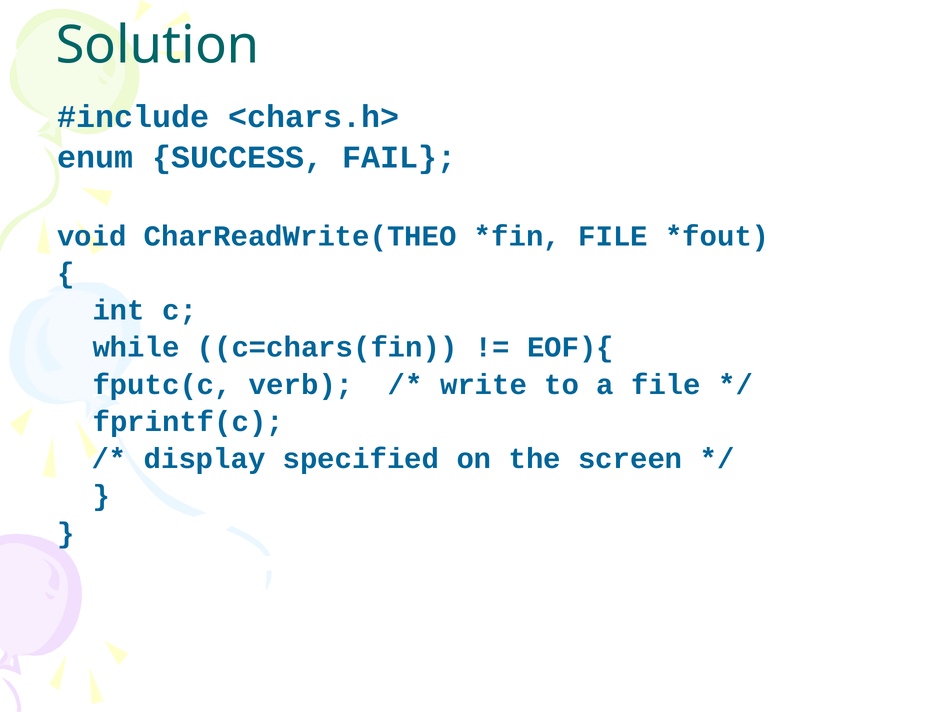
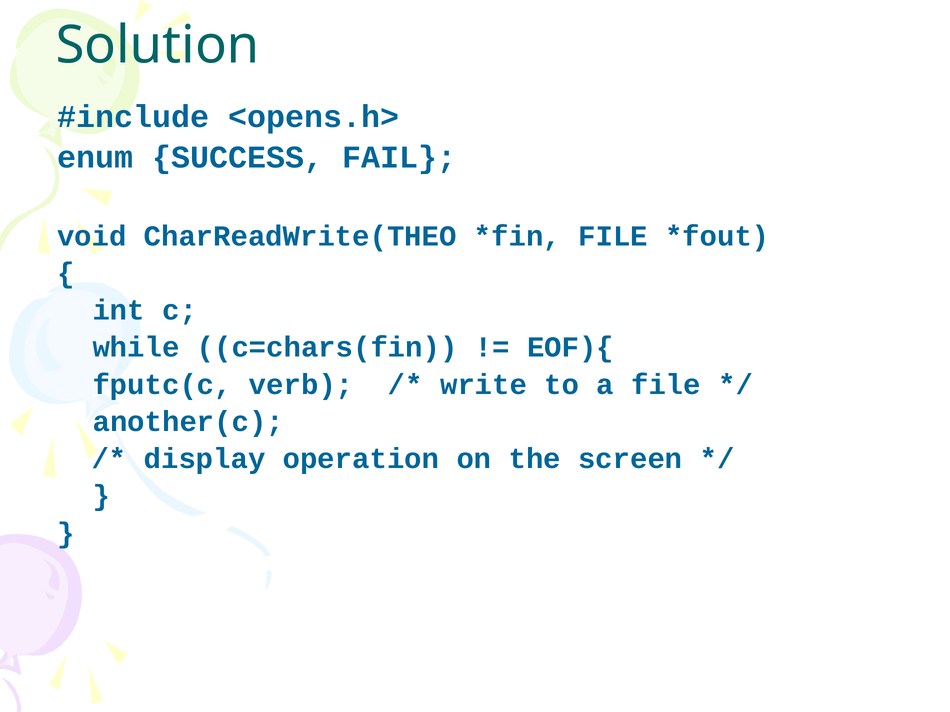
<chars.h>: <chars.h> -> <opens.h>
fprintf(c: fprintf(c -> another(c
specified: specified -> operation
